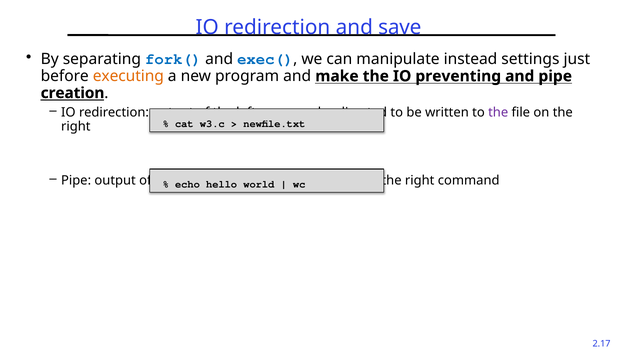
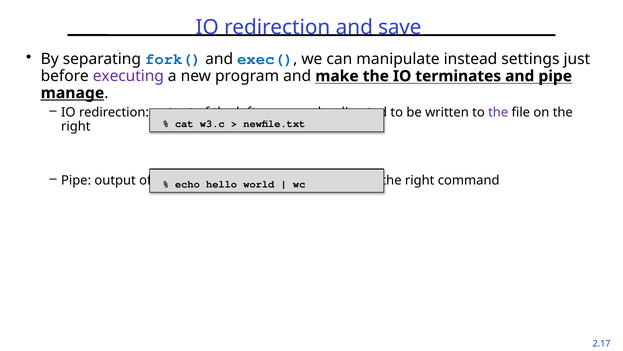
executing colour: orange -> purple
preventing: preventing -> terminates
creation: creation -> manage
